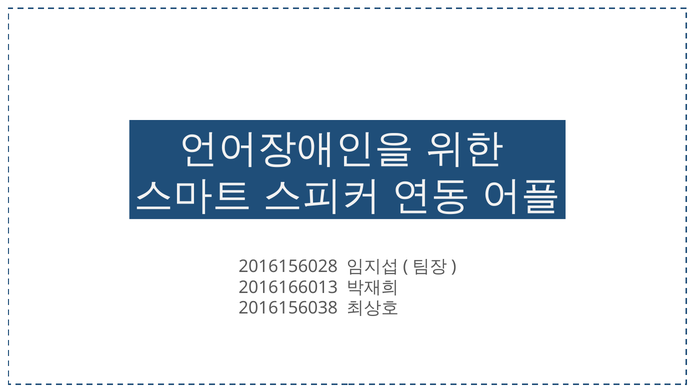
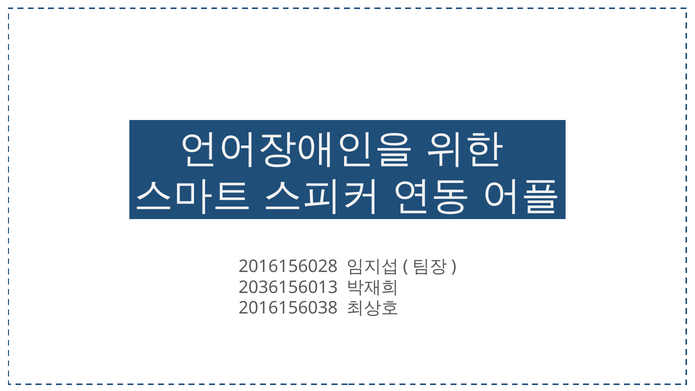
2016166013: 2016166013 -> 2036156013
